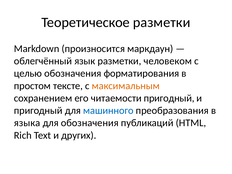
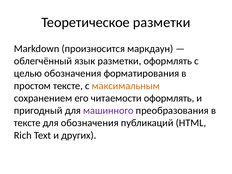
разметки человеком: человеком -> оформлять
читаемости пригодный: пригодный -> оформлять
машинного colour: blue -> purple
языка at (27, 123): языка -> тексте
